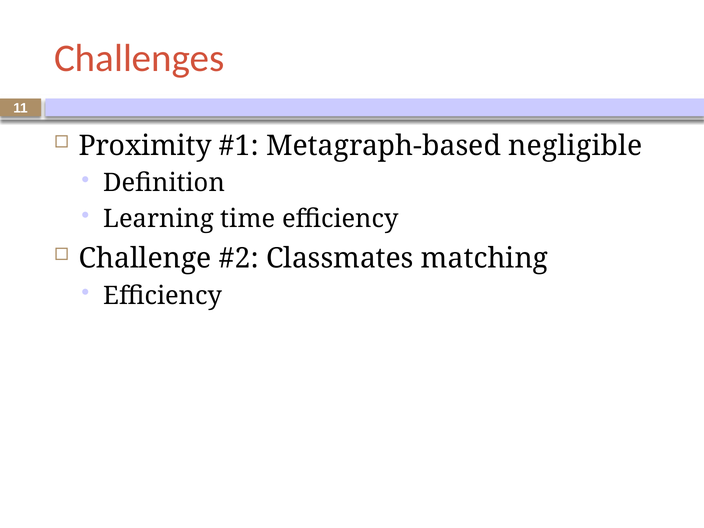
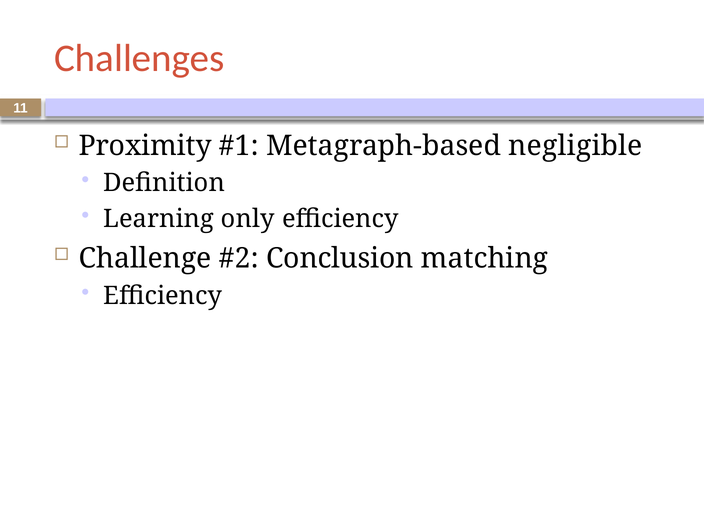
time: time -> only
Classmates: Classmates -> Conclusion
